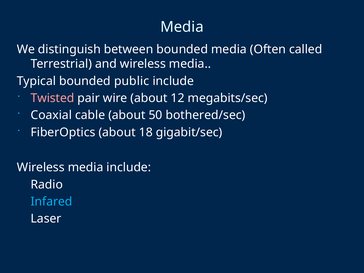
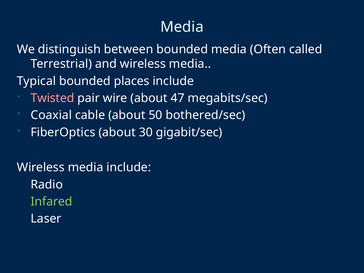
public: public -> places
12: 12 -> 47
18: 18 -> 30
Infared colour: light blue -> light green
